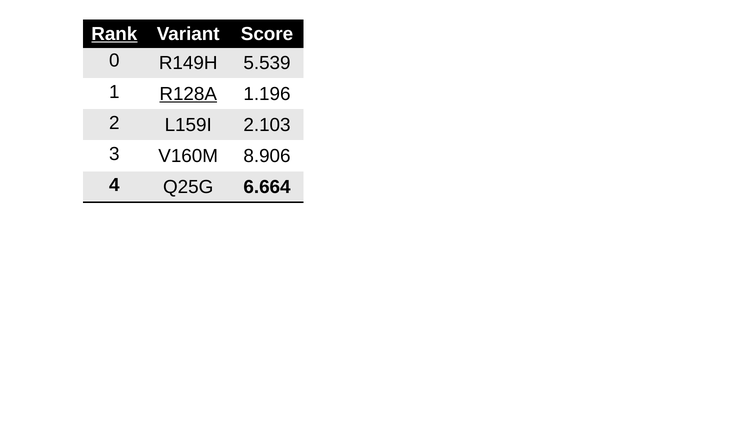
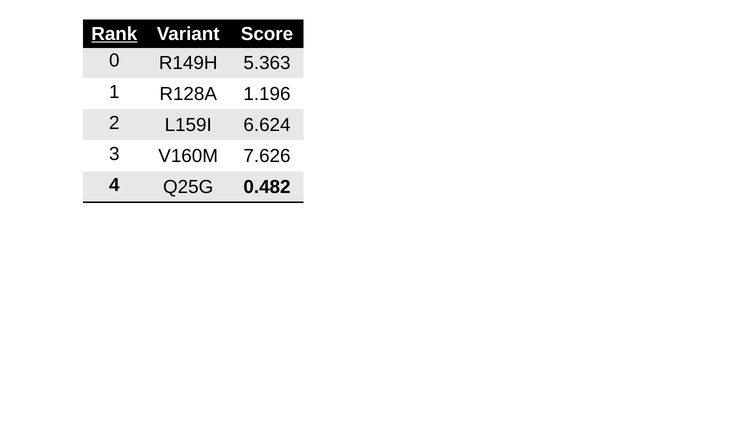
5.539: 5.539 -> 5.363
R128A underline: present -> none
2.103: 2.103 -> 6.624
8.906: 8.906 -> 7.626
6.664: 6.664 -> 0.482
